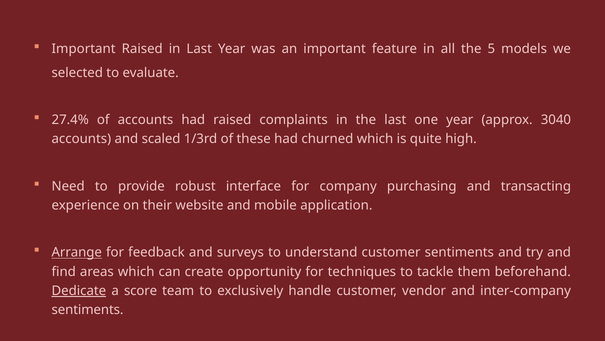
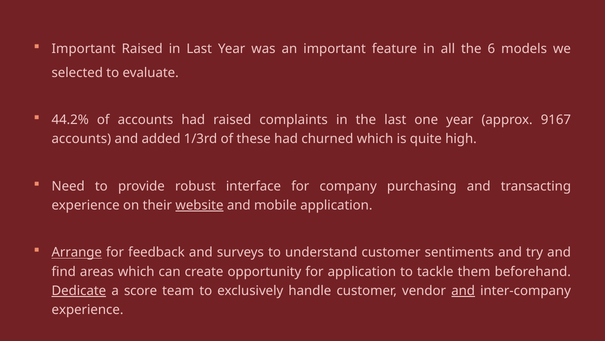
5: 5 -> 6
27.4%: 27.4% -> 44.2%
3040: 3040 -> 9167
scaled: scaled -> added
website underline: none -> present
for techniques: techniques -> application
and at (463, 290) underline: none -> present
sentiments at (88, 309): sentiments -> experience
